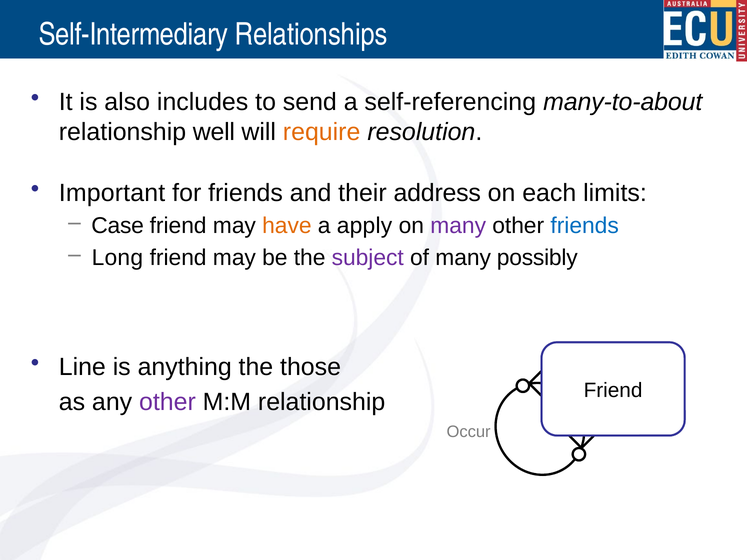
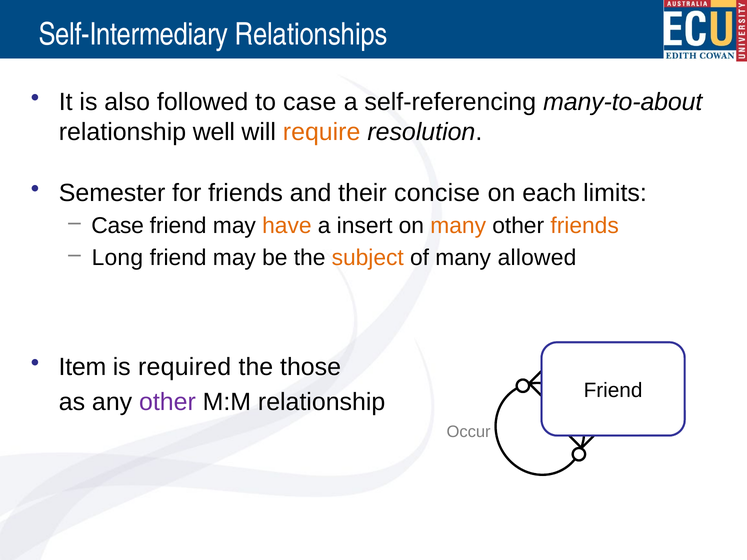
includes: includes -> followed
to send: send -> case
Important: Important -> Semester
address: address -> concise
apply: apply -> insert
many at (458, 226) colour: purple -> orange
friends at (585, 226) colour: blue -> orange
subject colour: purple -> orange
possibly: possibly -> allowed
Line: Line -> Item
anything: anything -> required
